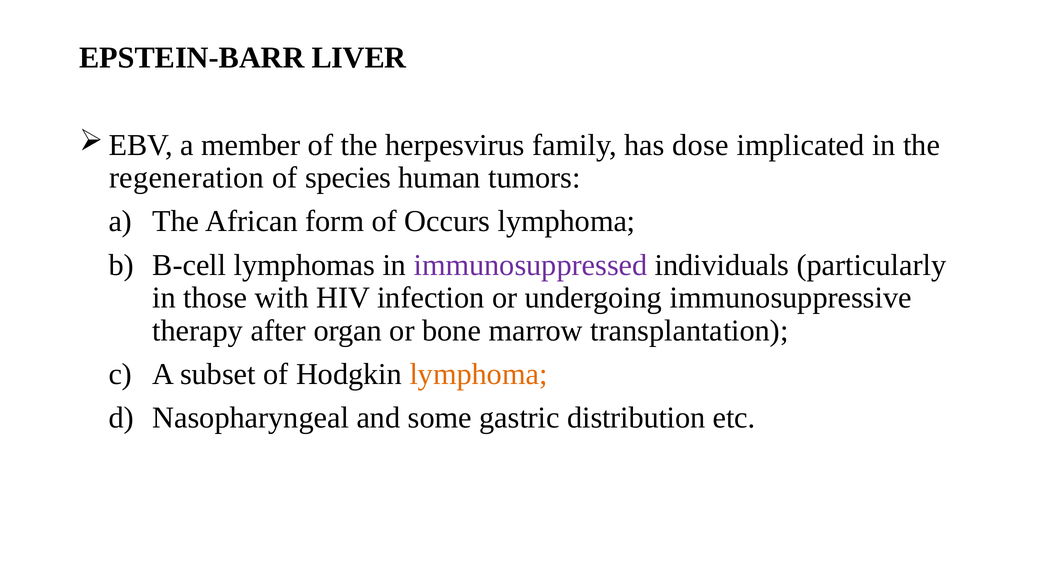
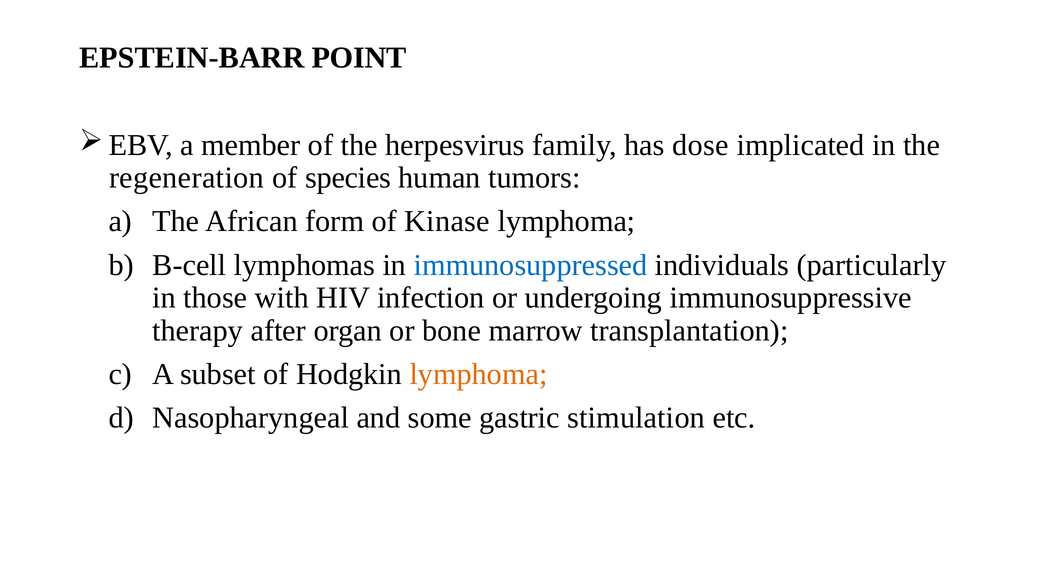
LIVER: LIVER -> POINT
Occurs: Occurs -> Kinase
immunosuppressed colour: purple -> blue
distribution: distribution -> stimulation
